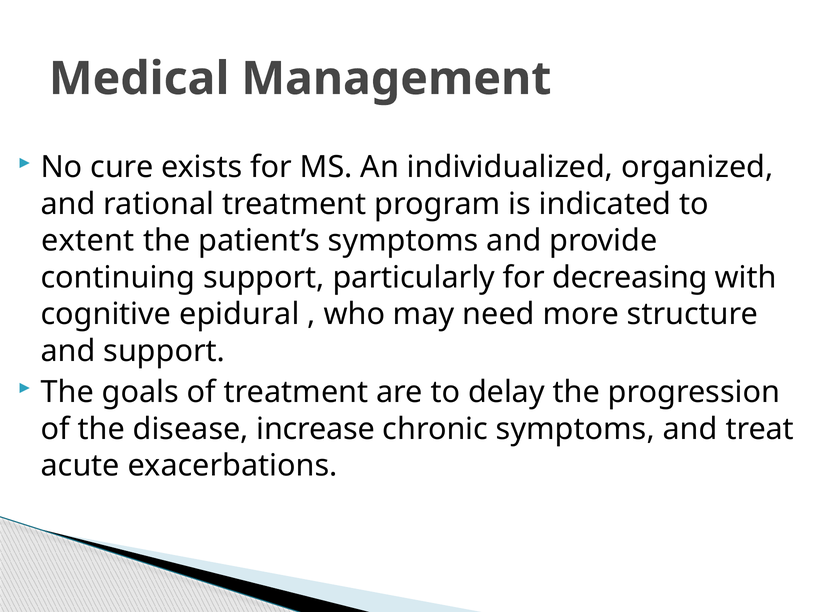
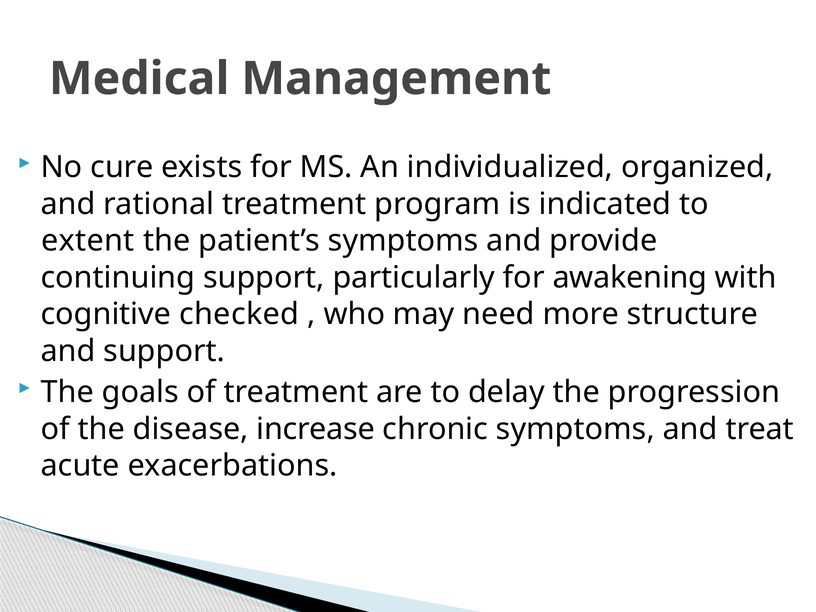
decreasing: decreasing -> awakening
epidural: epidural -> checked
